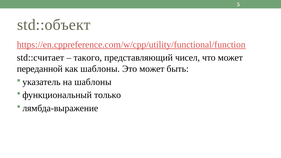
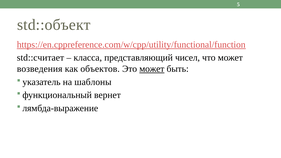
такого: такого -> класса
переданной: переданной -> возведения
как шаблоны: шаблоны -> объектов
может at (152, 69) underline: none -> present
только: только -> вернет
